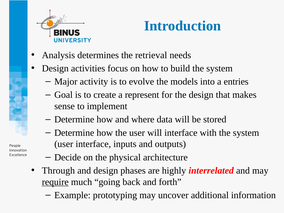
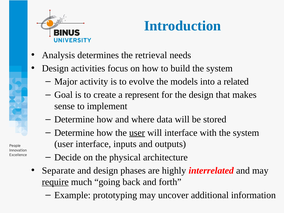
entries: entries -> related
user at (137, 133) underline: none -> present
Through: Through -> Separate
